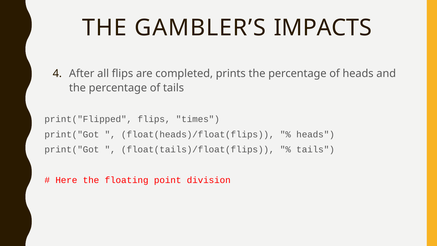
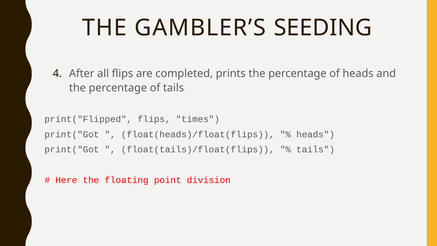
IMPACTS: IMPACTS -> SEEDING
